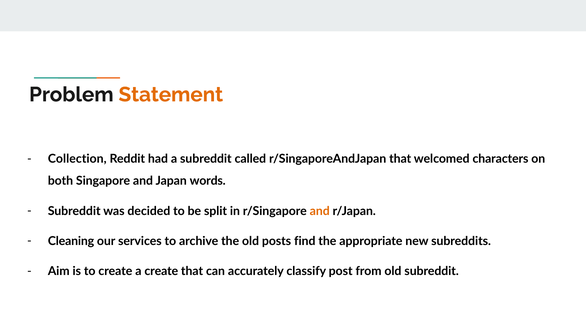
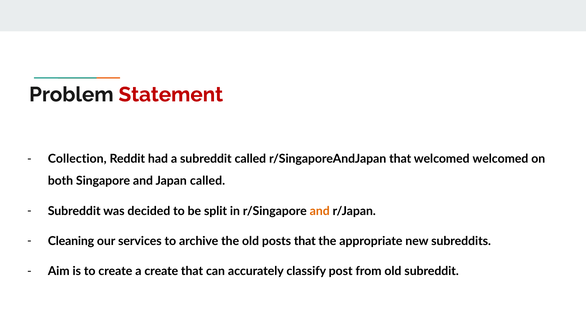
Statement colour: orange -> red
welcomed characters: characters -> welcomed
Japan words: words -> called
posts find: find -> that
